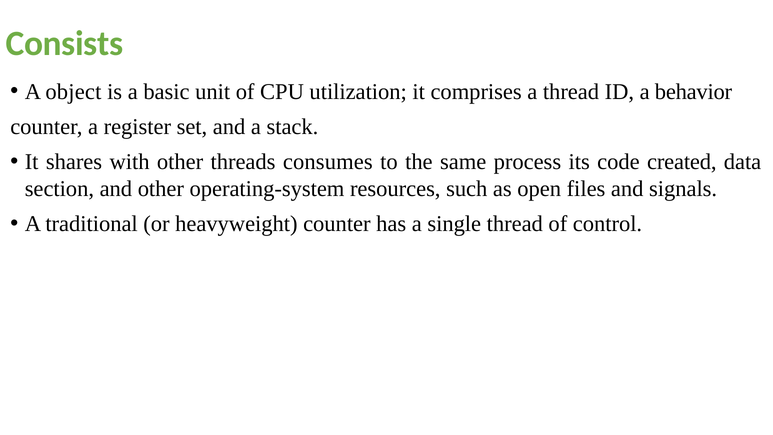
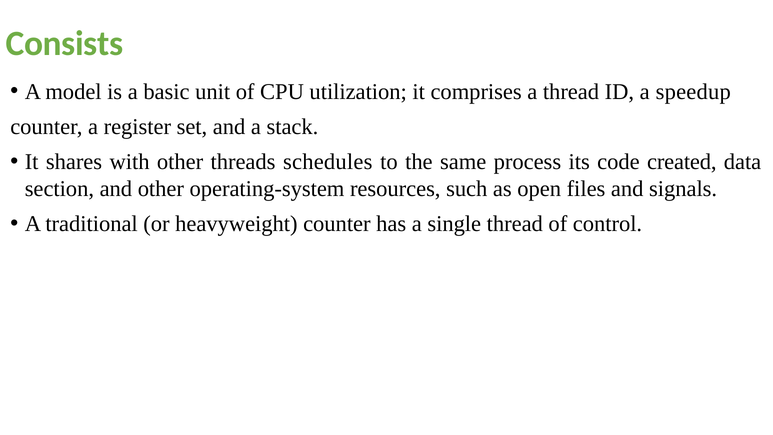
object: object -> model
behavior: behavior -> speedup
consumes: consumes -> schedules
